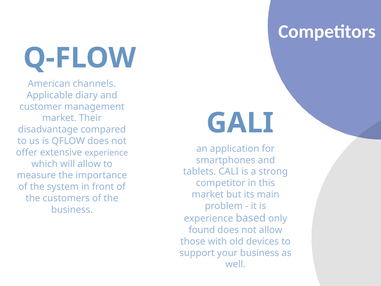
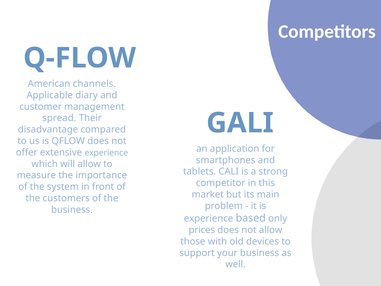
market at (59, 118): market -> spread
found: found -> prices
